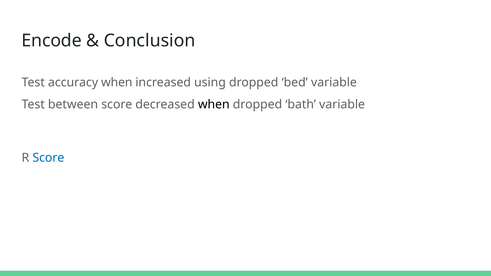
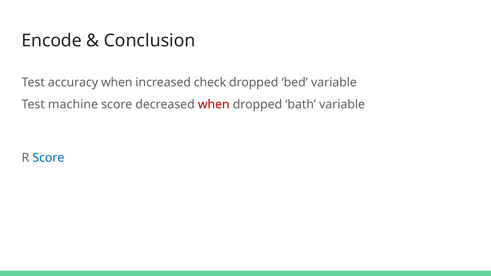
using: using -> check
between: between -> machine
when at (214, 104) colour: black -> red
